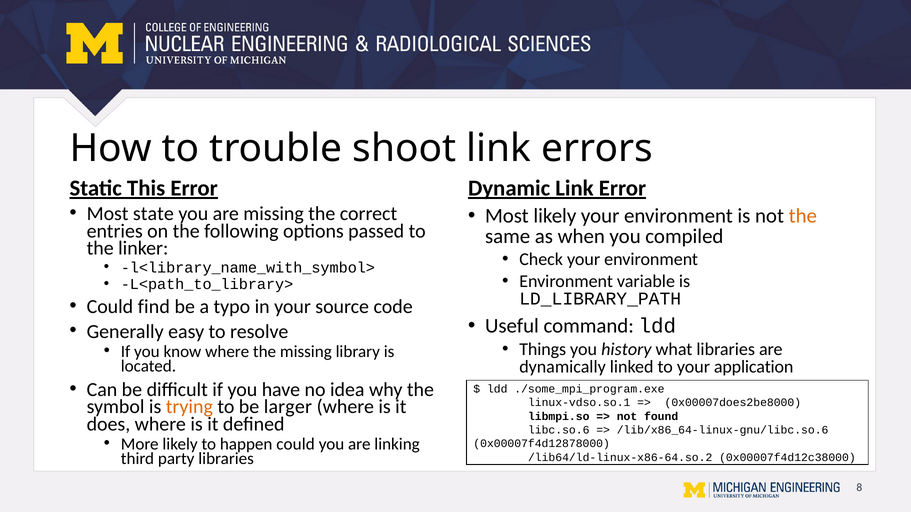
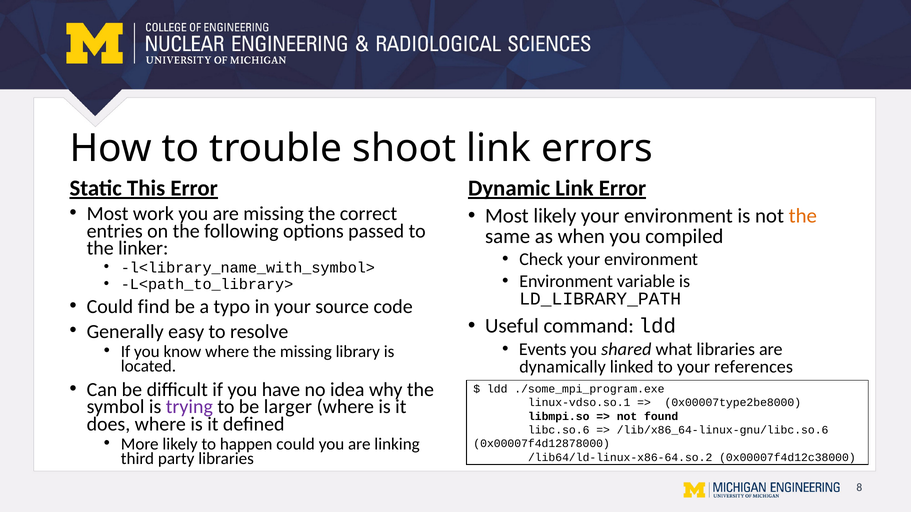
state: state -> work
Things: Things -> Events
history: history -> shared
application: application -> references
0x00007does2be8000: 0x00007does2be8000 -> 0x00007type2be8000
trying colour: orange -> purple
